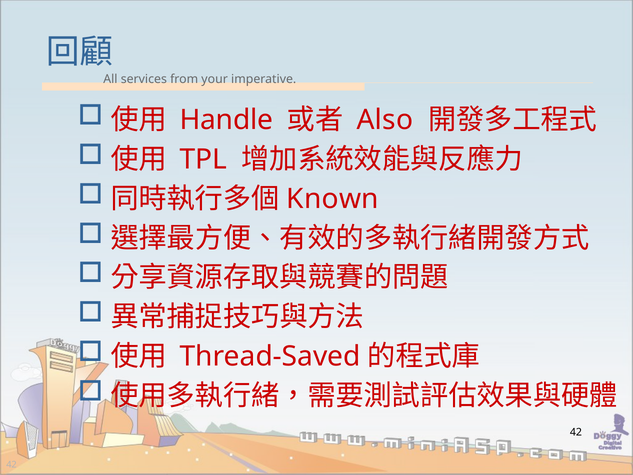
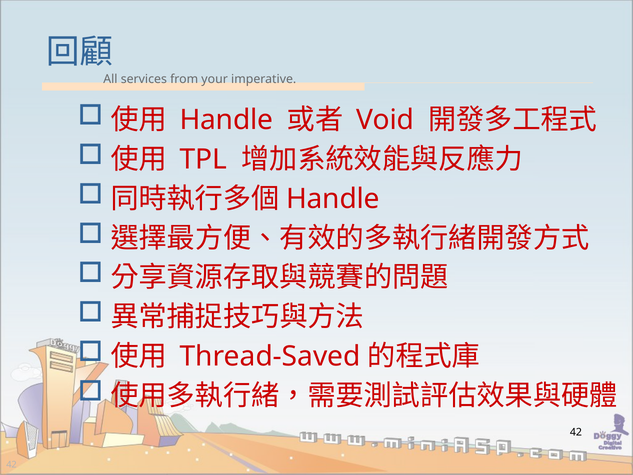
Also: Also -> Void
Known at (333, 199): Known -> Handle
